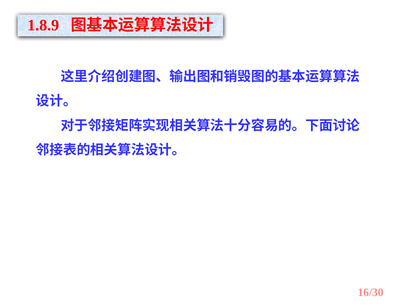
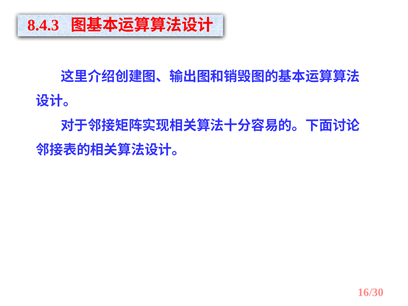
1.8.9: 1.8.9 -> 8.4.3
